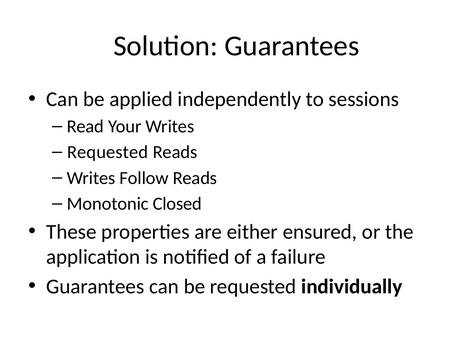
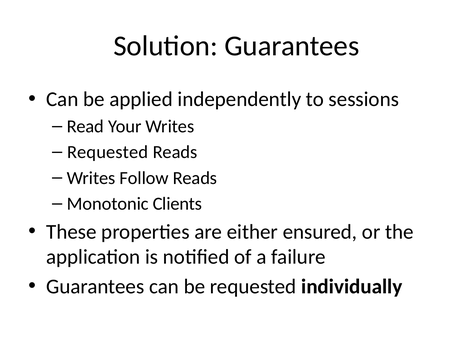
Closed: Closed -> Clients
